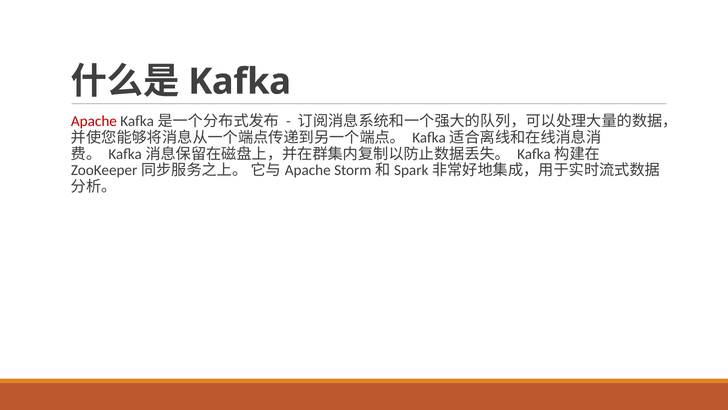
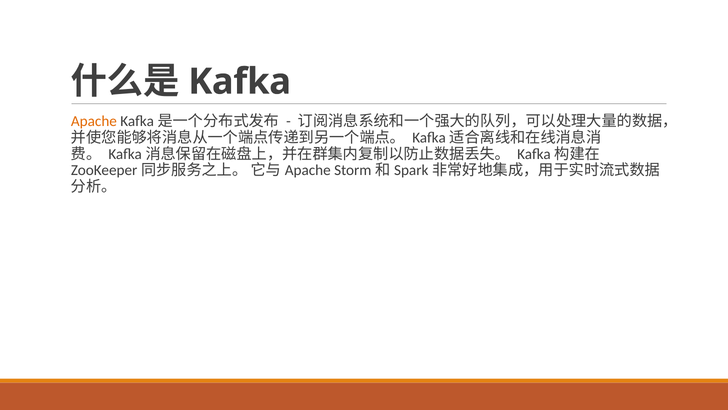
Apache colour: red -> orange
